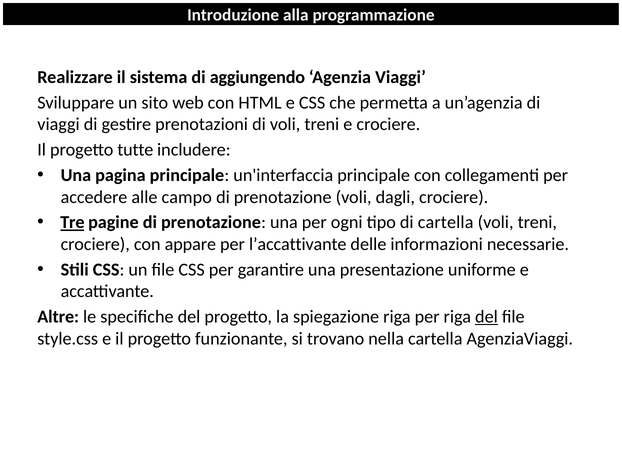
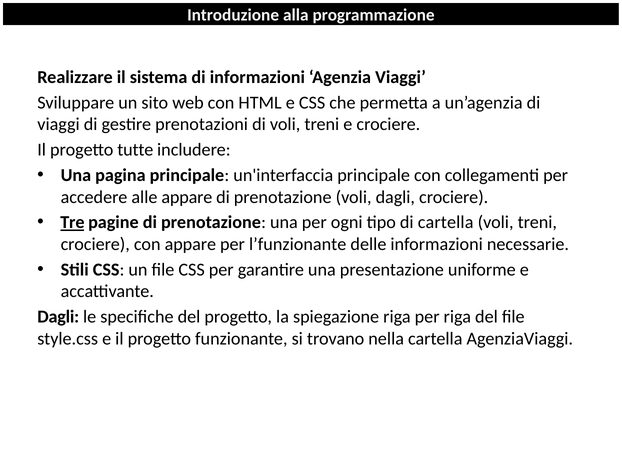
di aggiungendo: aggiungendo -> informazioni
alle campo: campo -> appare
l’accattivante: l’accattivante -> l’funzionante
Altre at (58, 317): Altre -> Dagli
del at (486, 317) underline: present -> none
